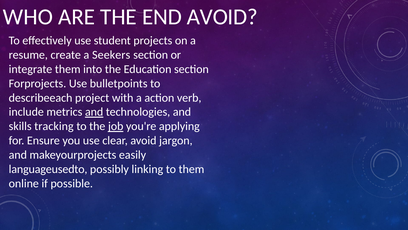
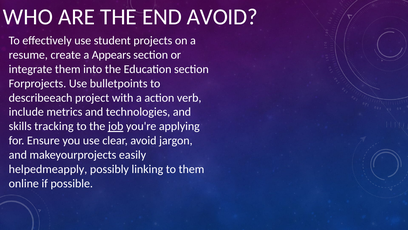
Seekers: Seekers -> Appears
and at (94, 112) underline: present -> none
languageusedto: languageusedto -> helpedmeapply
